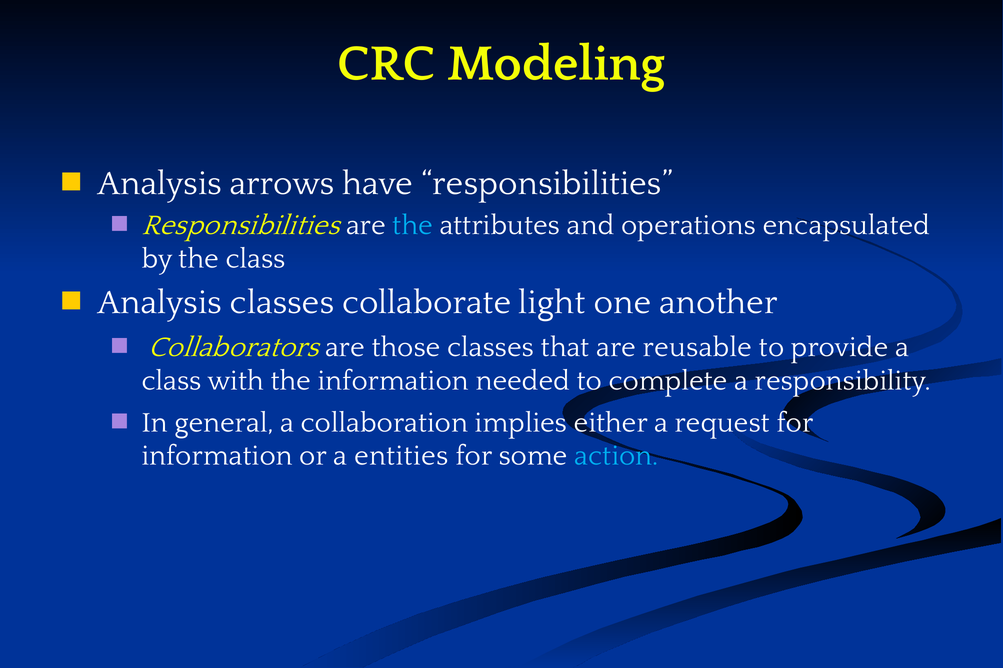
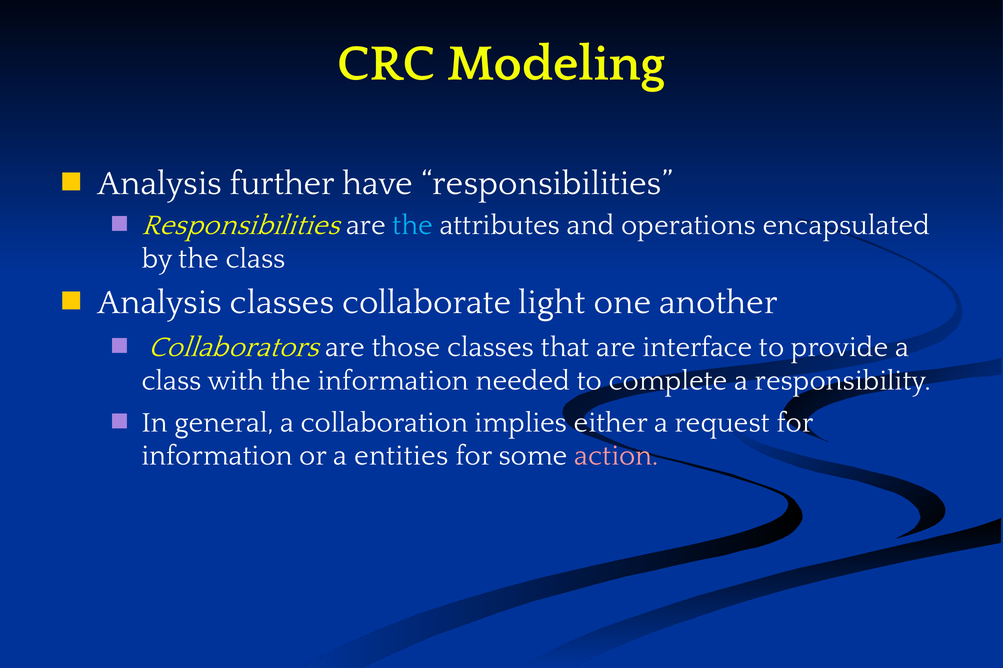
arrows: arrows -> further
reusable: reusable -> interface
action colour: light blue -> pink
